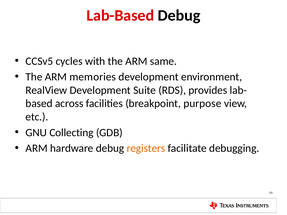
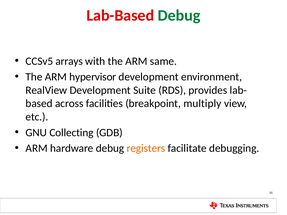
Debug at (179, 15) colour: black -> green
cycles: cycles -> arrays
memories: memories -> hypervisor
purpose: purpose -> multiply
